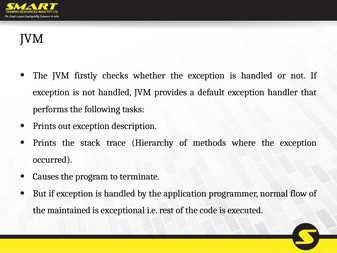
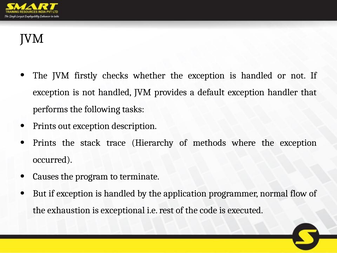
maintained: maintained -> exhaustion
